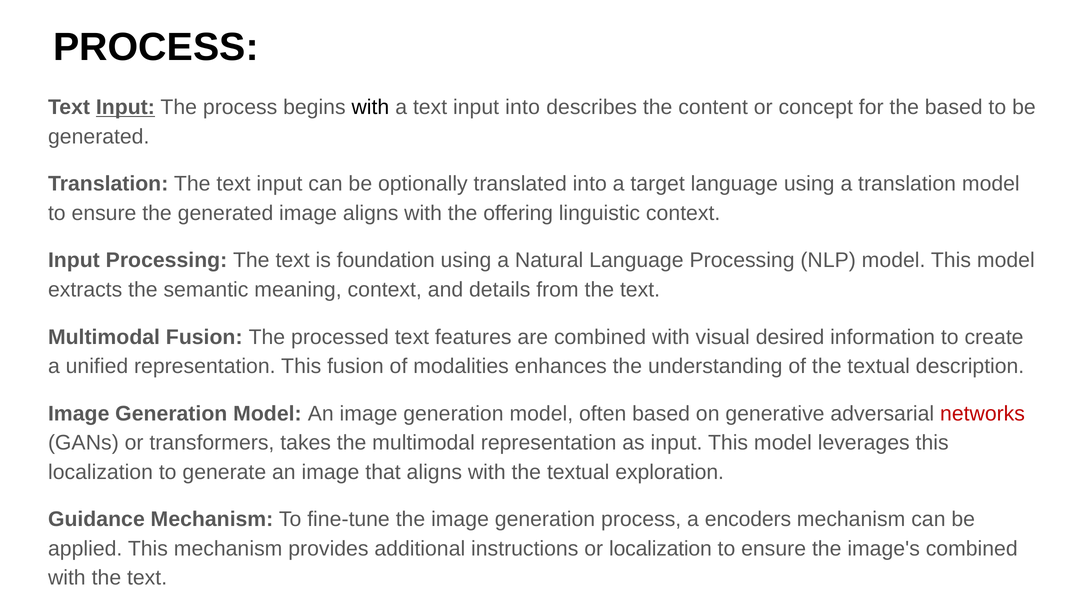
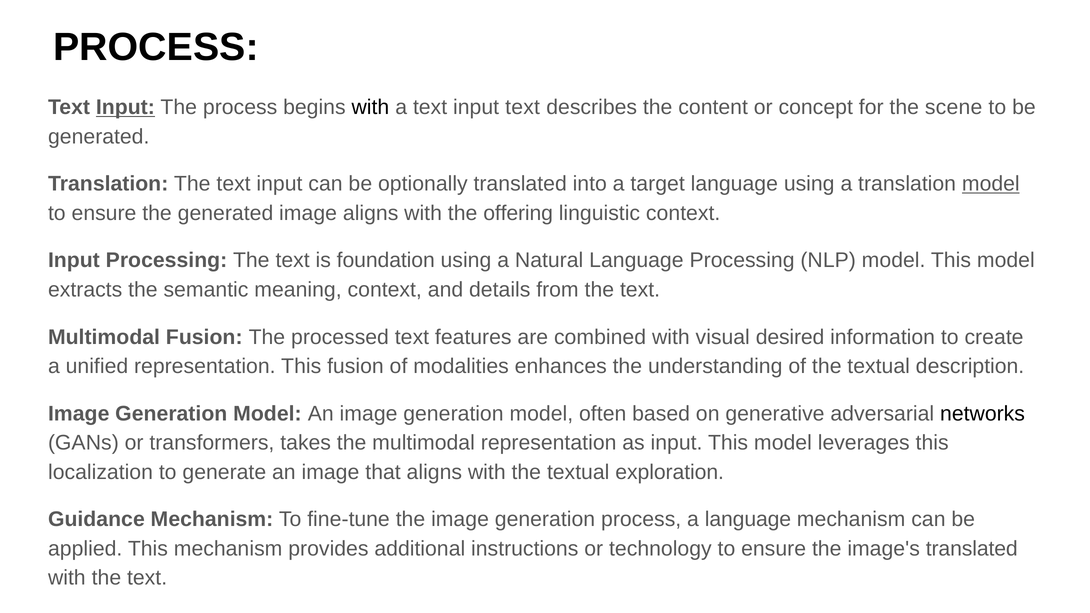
text input into: into -> text
the based: based -> scene
model at (991, 184) underline: none -> present
networks colour: red -> black
a encoders: encoders -> language
or localization: localization -> technology
image's combined: combined -> translated
